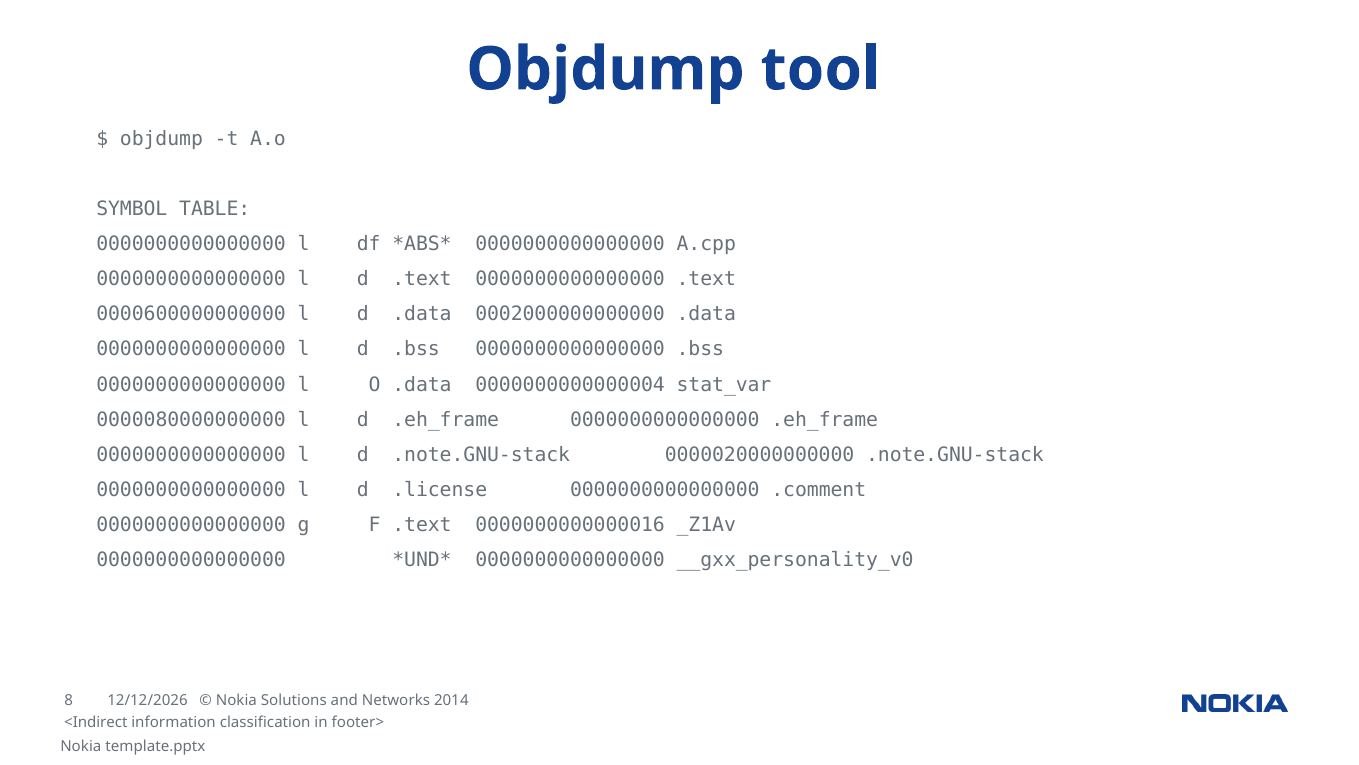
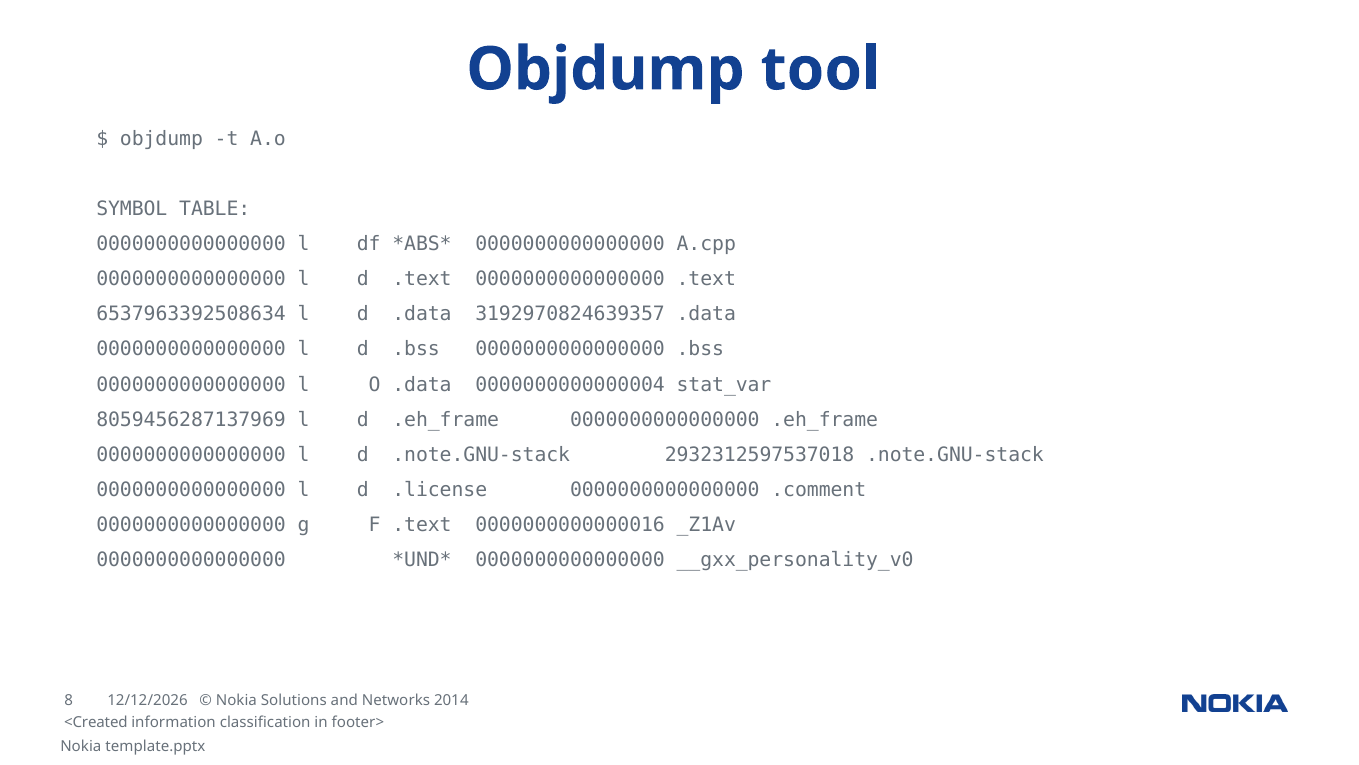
0000600000000000: 0000600000000000 -> 6537963392508634
0002000000000000: 0002000000000000 -> 3192970824639357
0000080000000000: 0000080000000000 -> 8059456287137969
0000020000000000: 0000020000000000 -> 2932312597537018
<Indirect: <Indirect -> <Created
